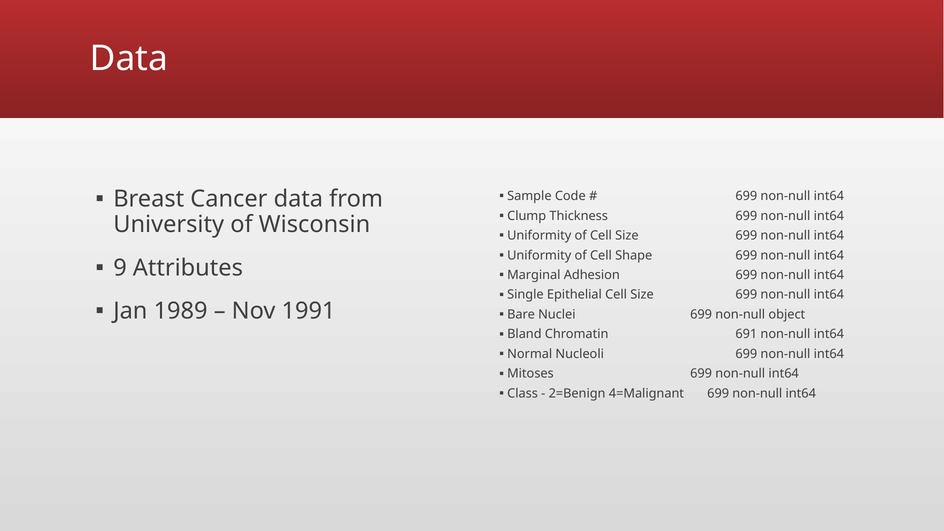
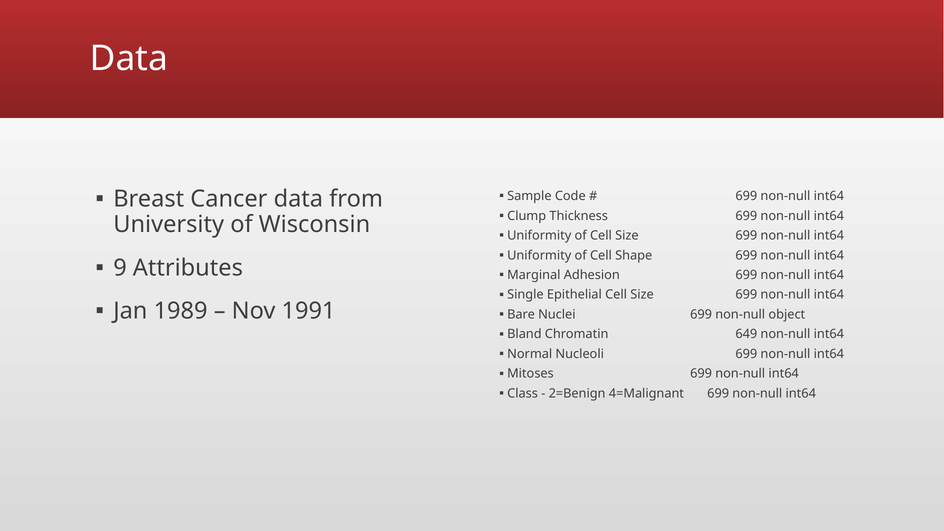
691: 691 -> 649
